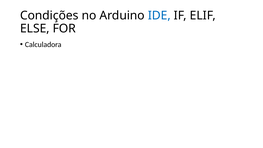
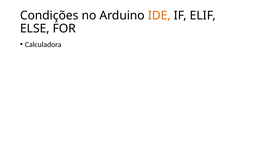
IDE colour: blue -> orange
